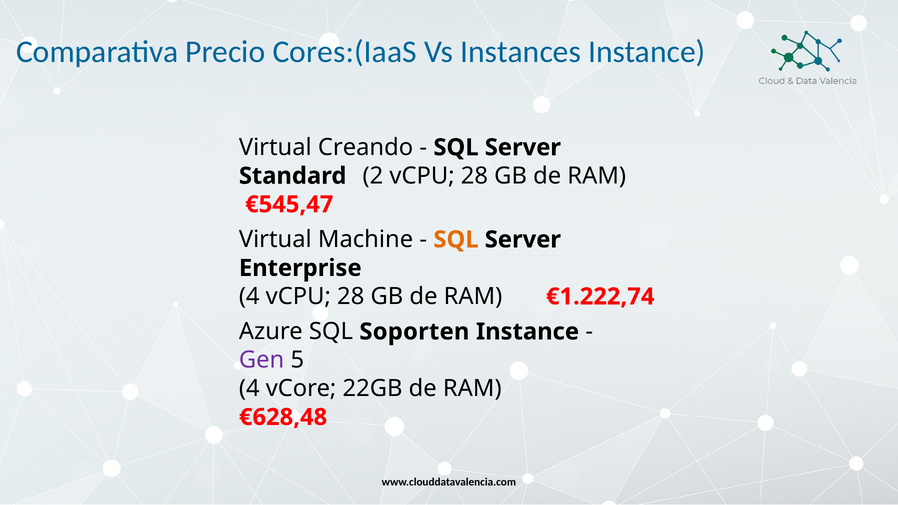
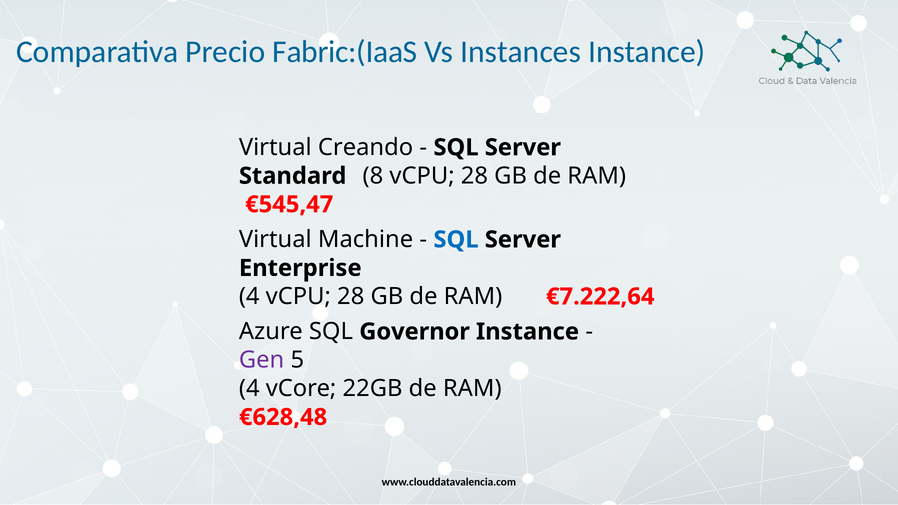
Cores:(IaaS: Cores:(IaaS -> Fabric:(IaaS
2: 2 -> 8
SQL at (456, 240) colour: orange -> blue
€1.222,74: €1.222,74 -> €7.222,64
Soporten: Soporten -> Governor
